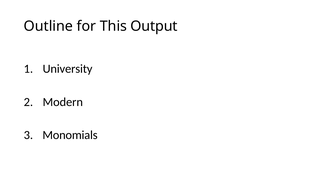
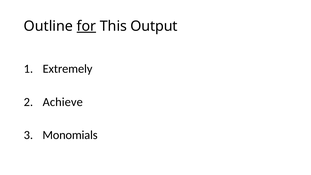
for underline: none -> present
University: University -> Extremely
Modern: Modern -> Achieve
